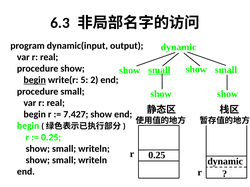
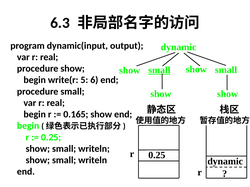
begin at (35, 80) underline: present -> none
2: 2 -> 6
7.427: 7.427 -> 0.165
